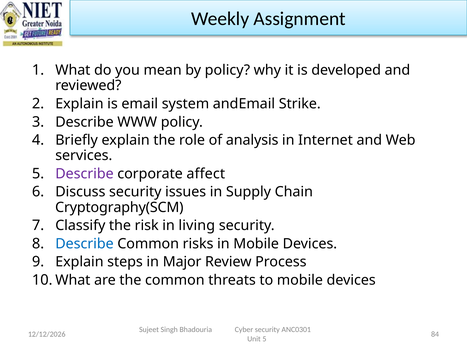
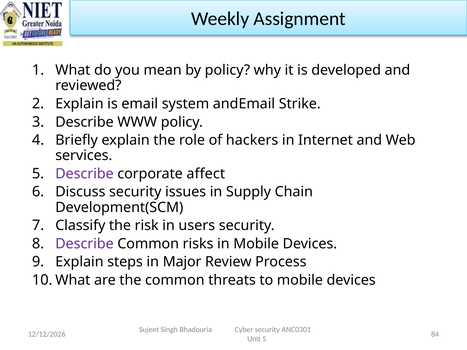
analysis: analysis -> hackers
Cryptography(SCM: Cryptography(SCM -> Development(SCM
living: living -> users
Describe at (84, 244) colour: blue -> purple
